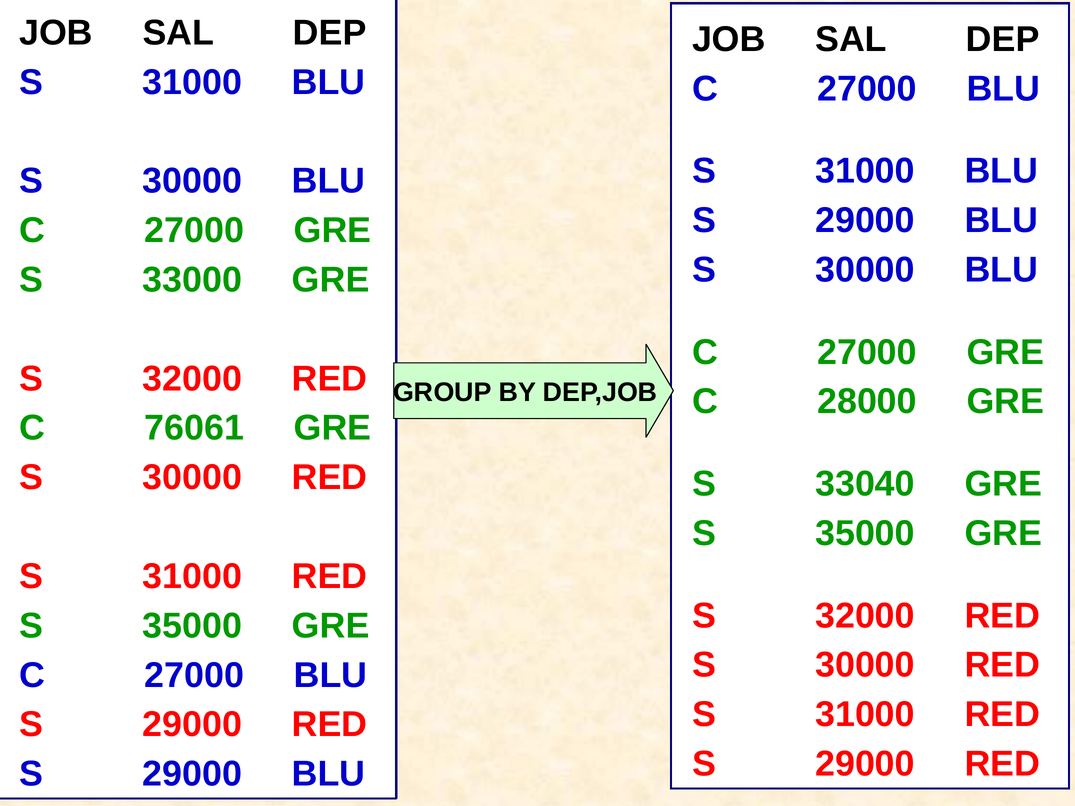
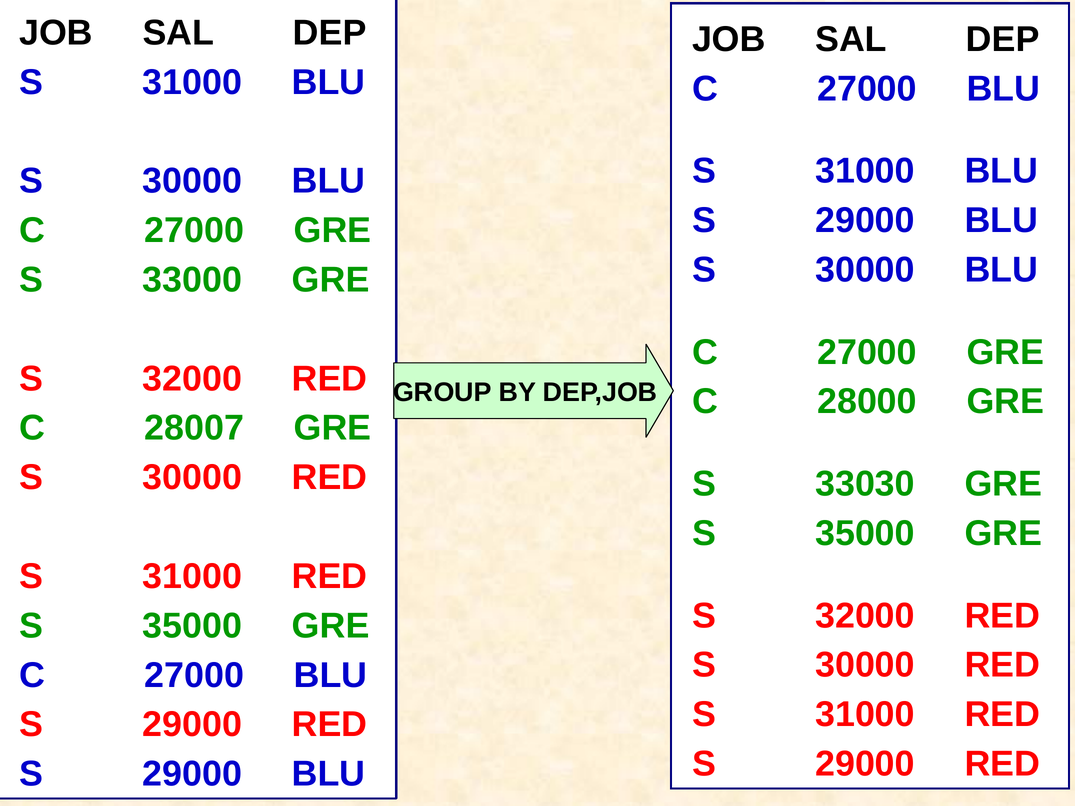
76061: 76061 -> 28007
33040: 33040 -> 33030
